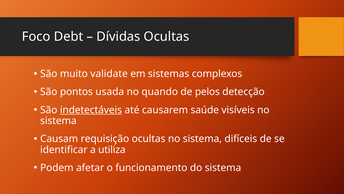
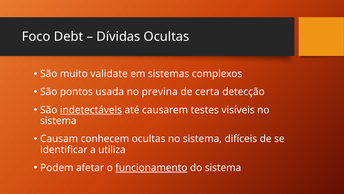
quando: quando -> previna
pelos: pelos -> certa
saúde: saúde -> testes
requisição: requisição -> conhecem
funcionamento underline: none -> present
